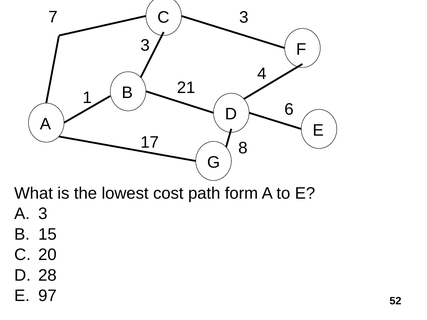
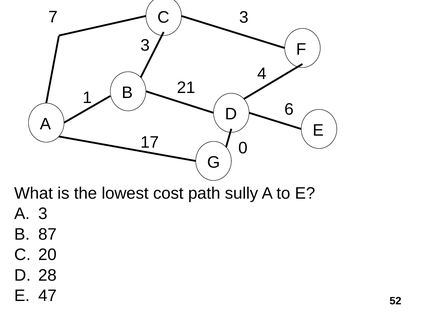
8: 8 -> 0
form: form -> sully
15: 15 -> 87
97: 97 -> 47
